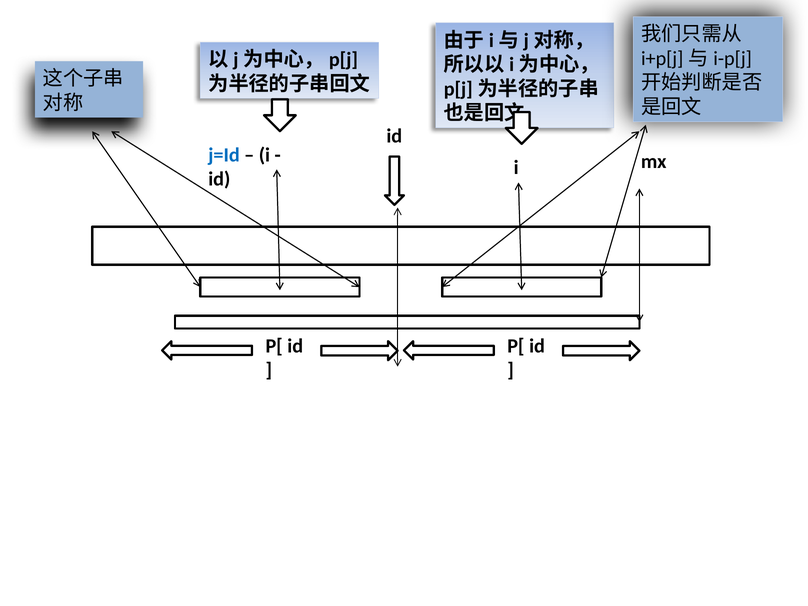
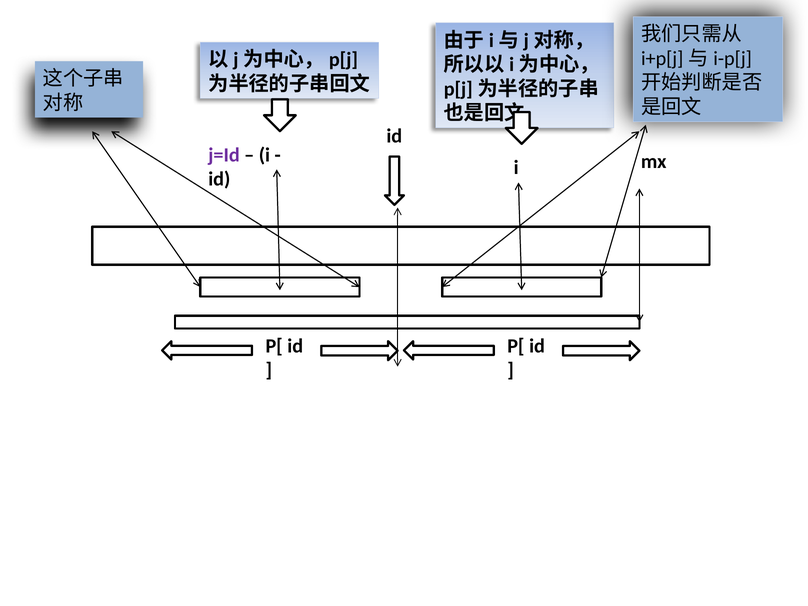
j=Id colour: blue -> purple
